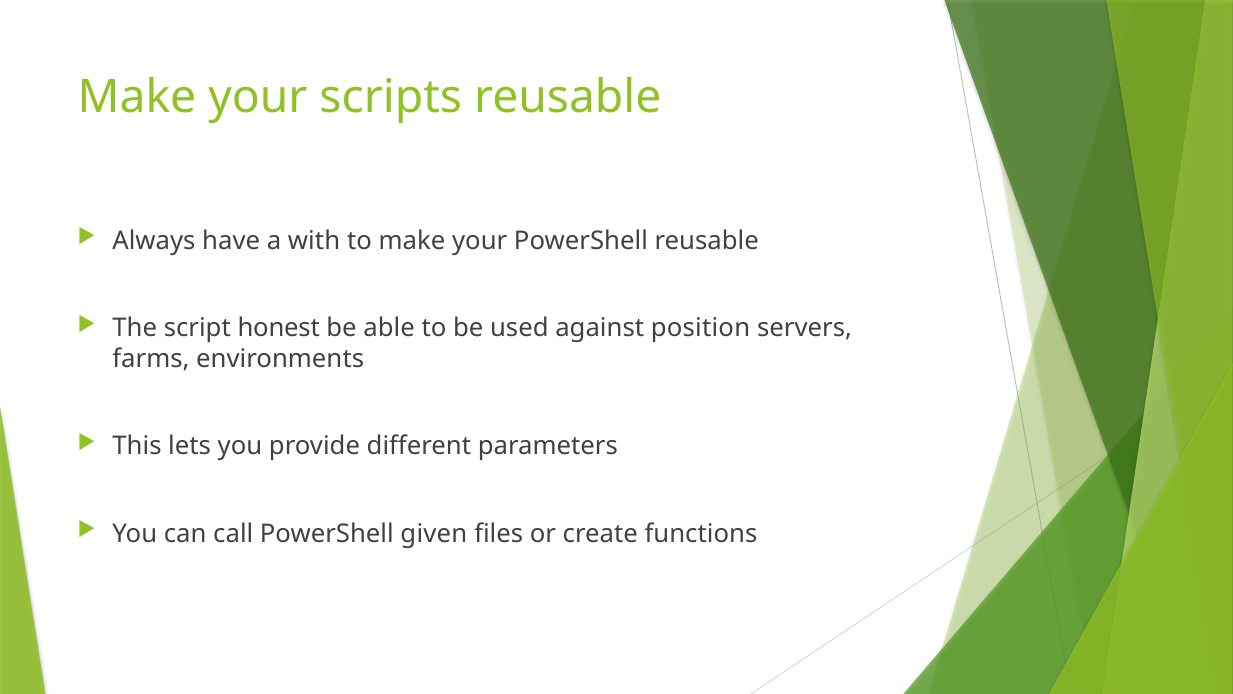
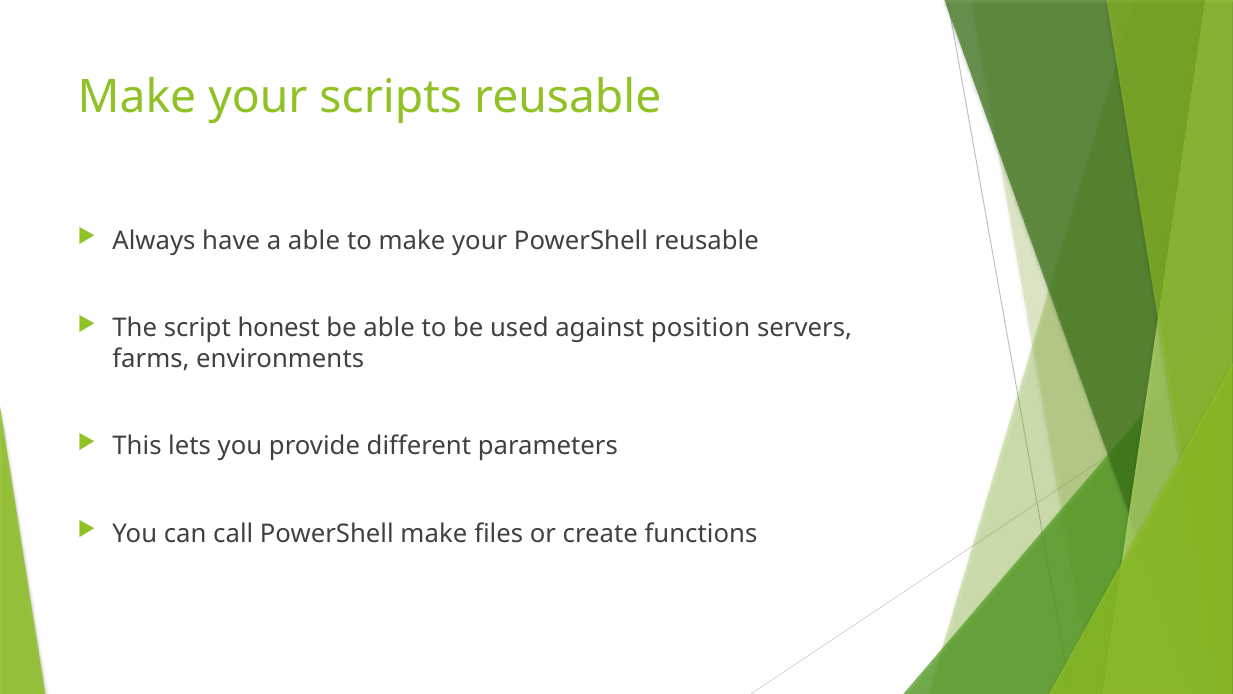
a with: with -> able
PowerShell given: given -> make
